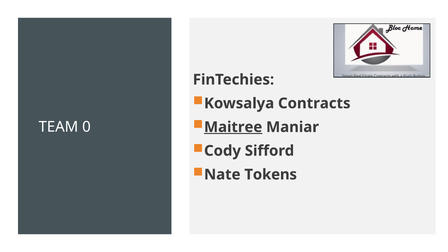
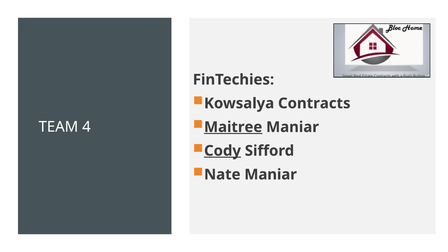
0: 0 -> 4
Cody underline: none -> present
Nate Tokens: Tokens -> Maniar
